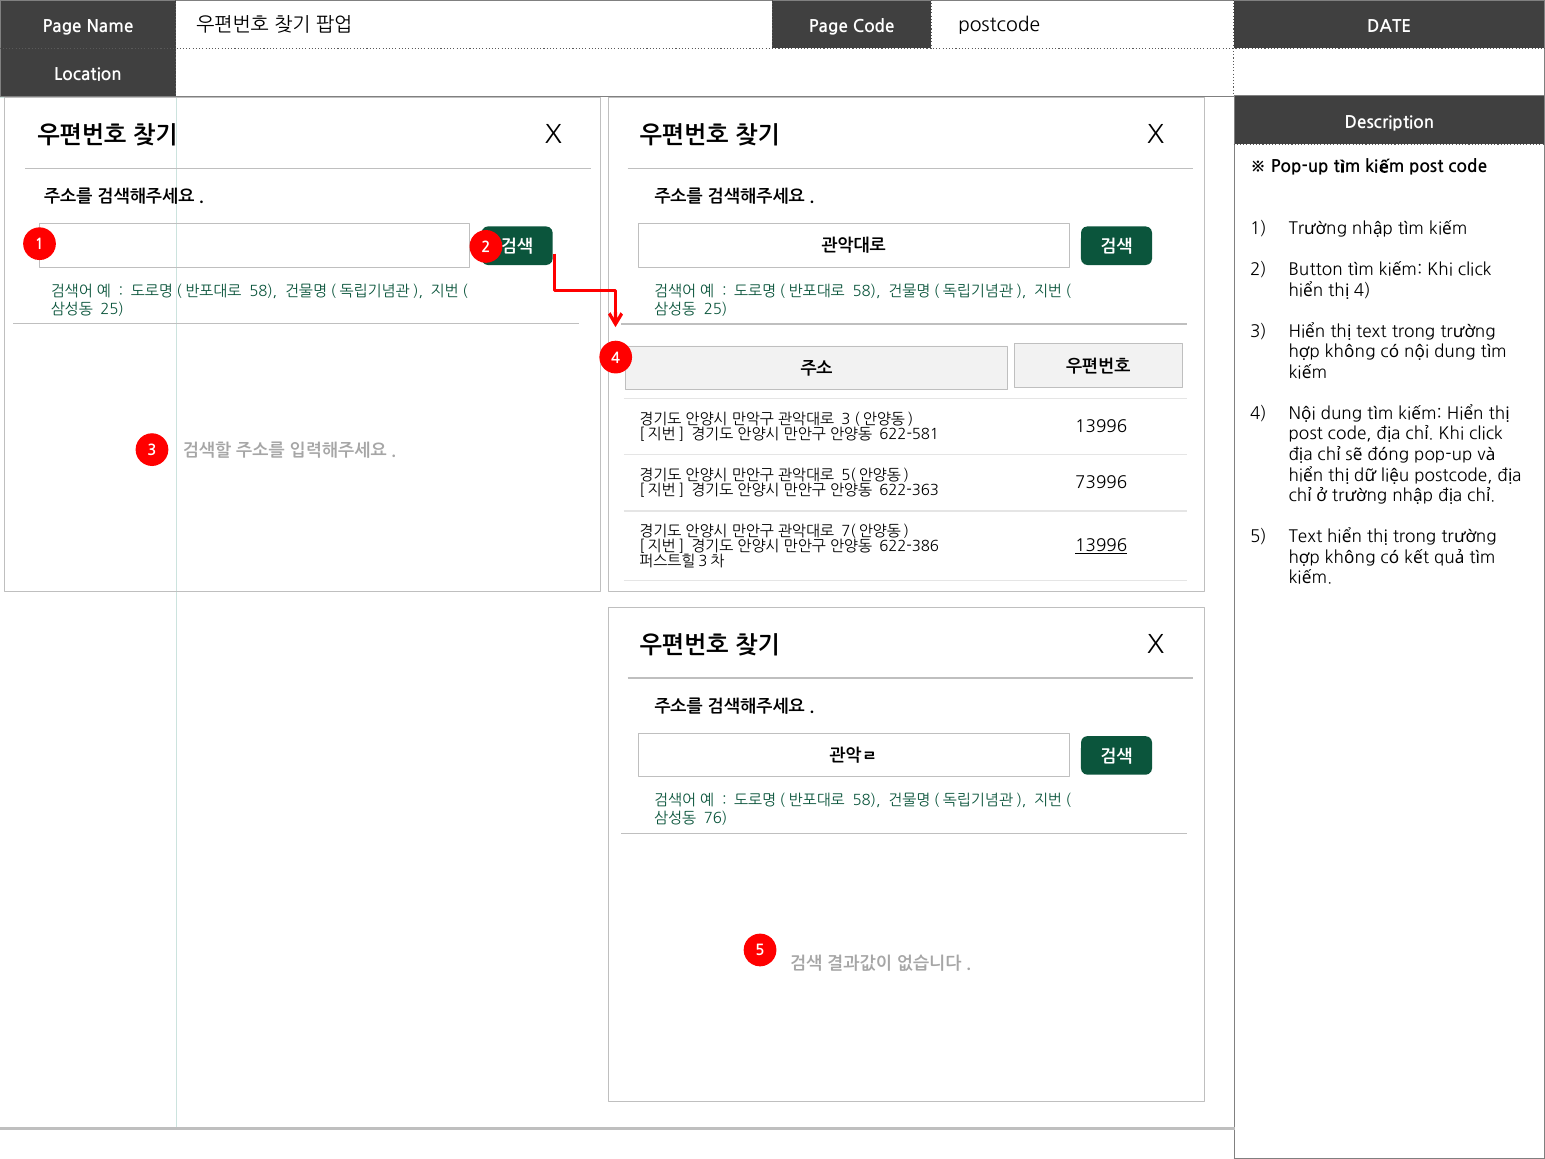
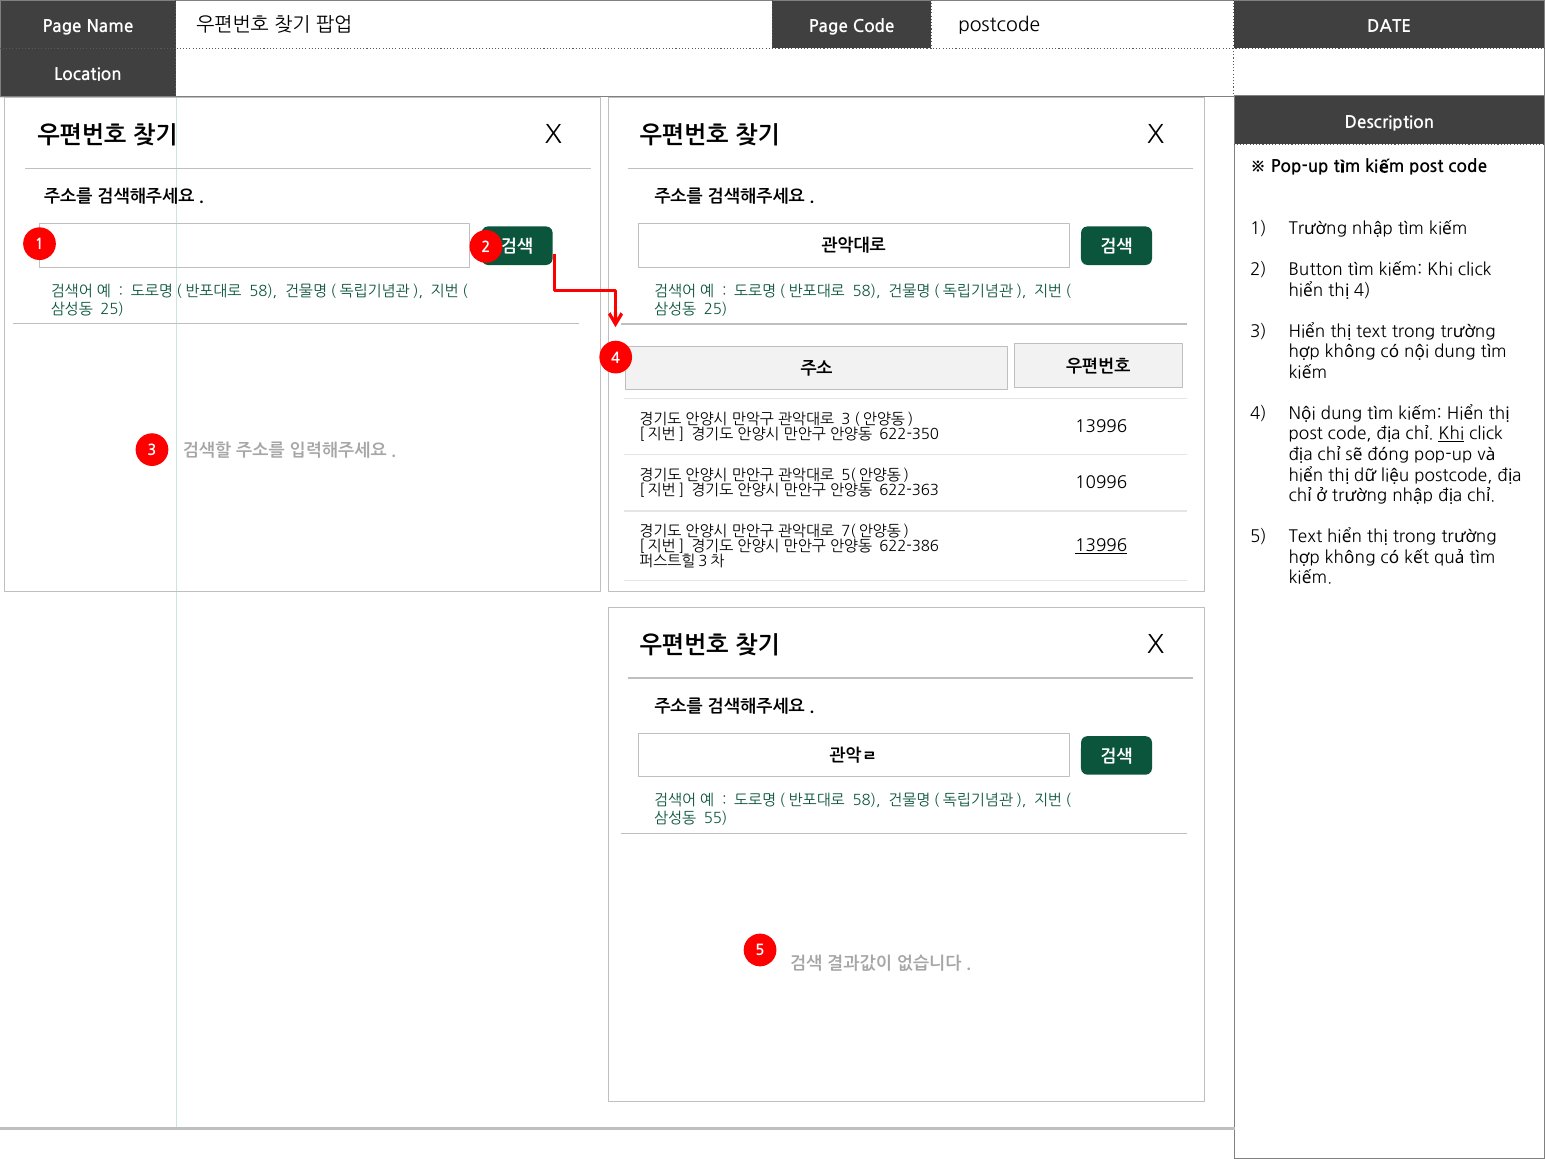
Khi at (1451, 434) underline: none -> present
622-581: 622-581 -> 622-350
73996: 73996 -> 10996
76: 76 -> 55
